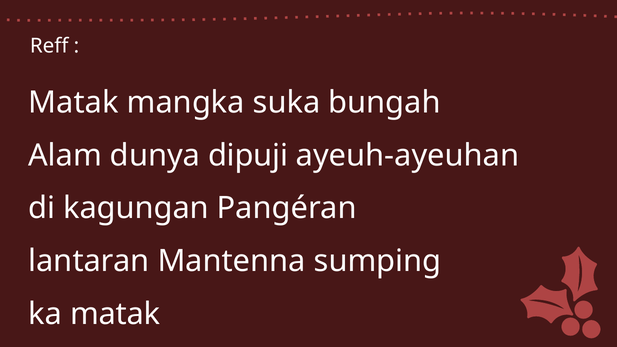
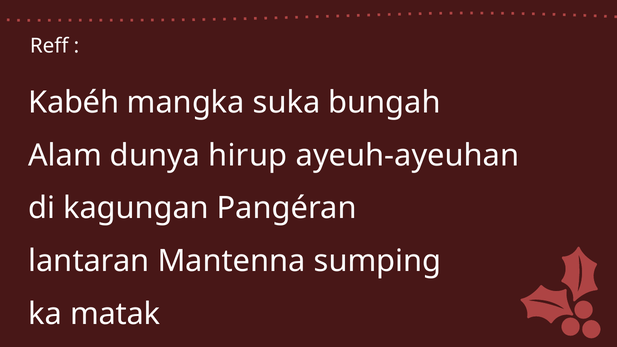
Matak at (74, 103): Matak -> Kabéh
dipuji: dipuji -> hirup
